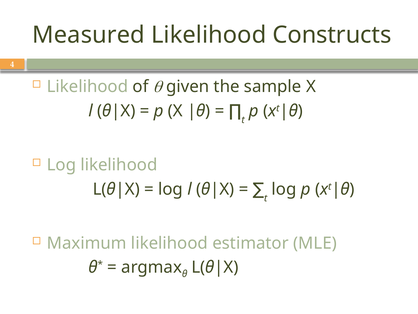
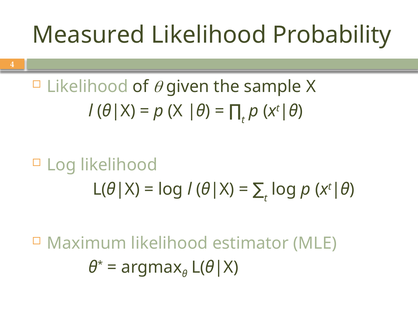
Constructs: Constructs -> Probability
